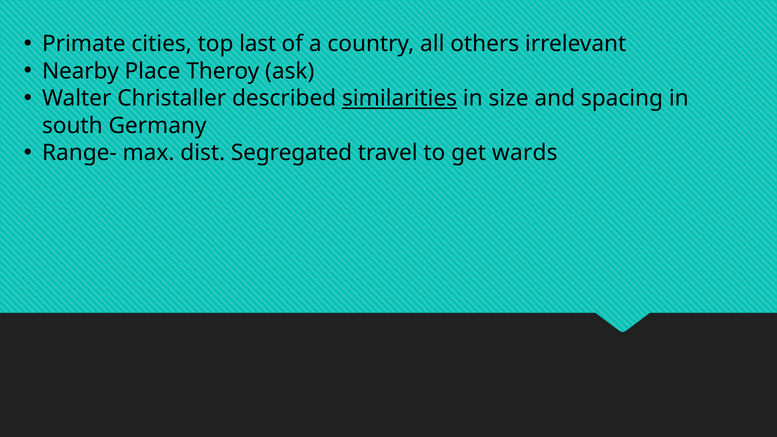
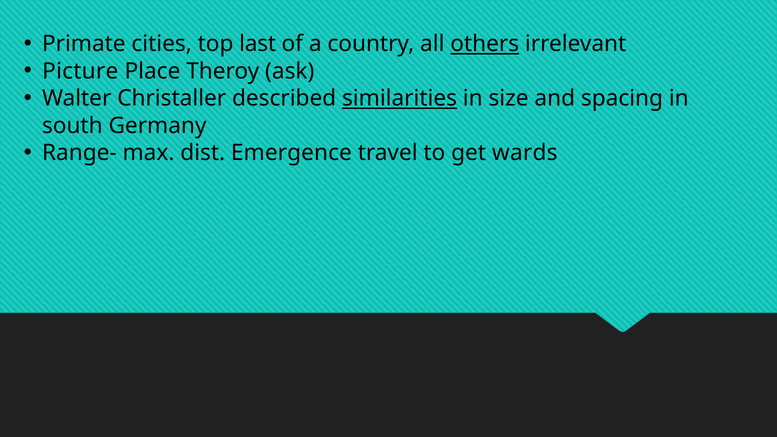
others underline: none -> present
Nearby: Nearby -> Picture
Segregated: Segregated -> Emergence
